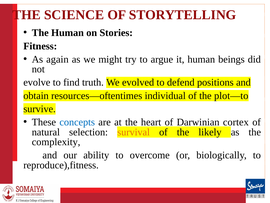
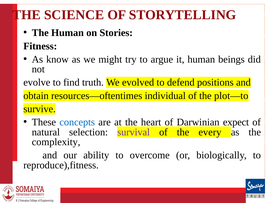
again: again -> know
cortex: cortex -> expect
survival colour: orange -> purple
likely: likely -> every
